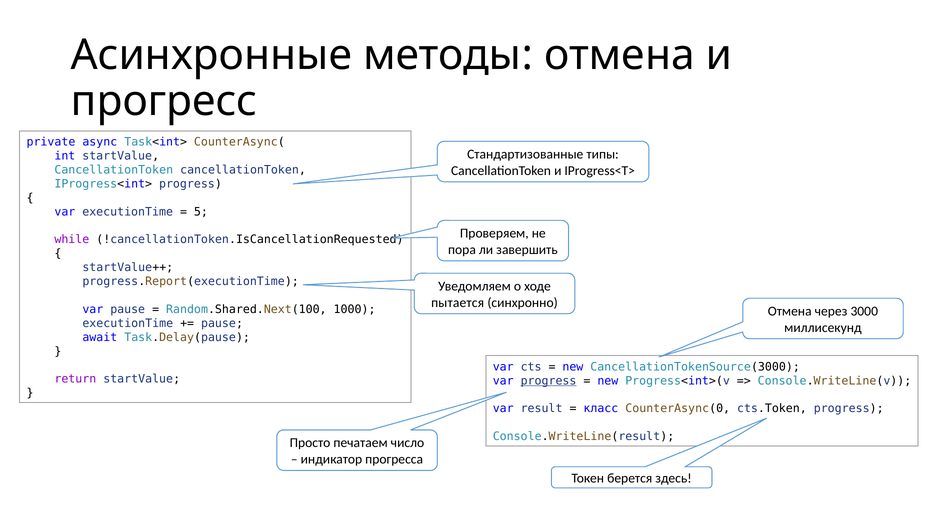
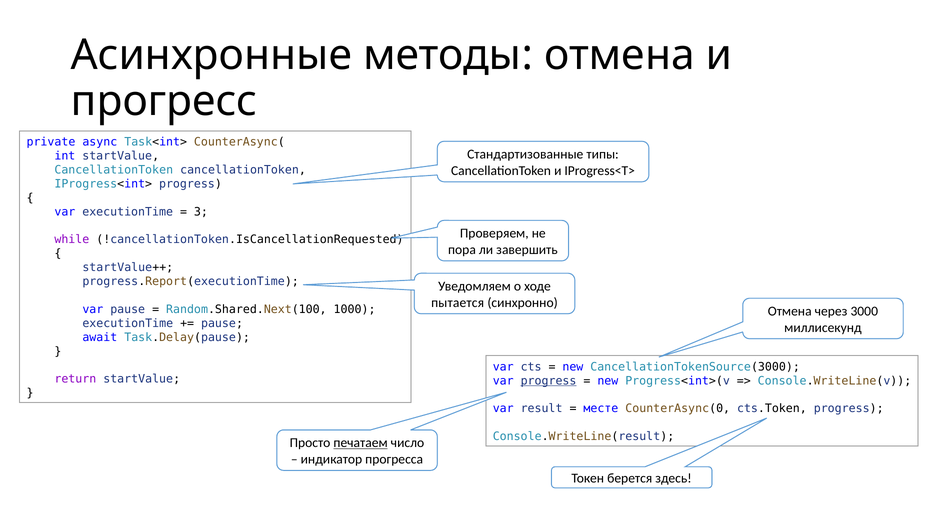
5: 5 -> 3
класс: класс -> месте
печатаем underline: none -> present
